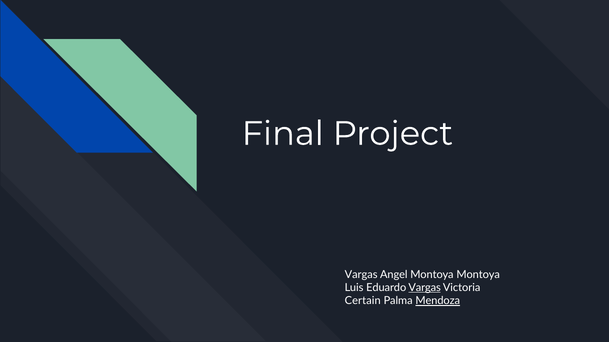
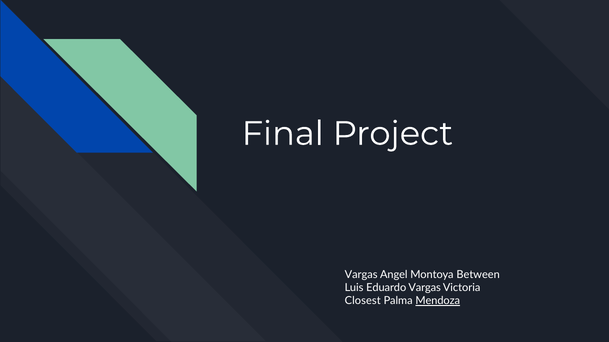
Montoya Montoya: Montoya -> Between
Vargas at (425, 288) underline: present -> none
Certain: Certain -> Closest
